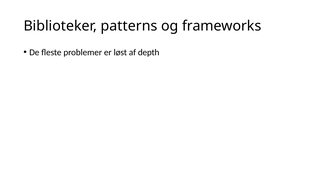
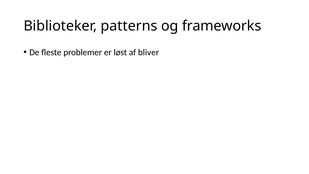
depth: depth -> bliver
